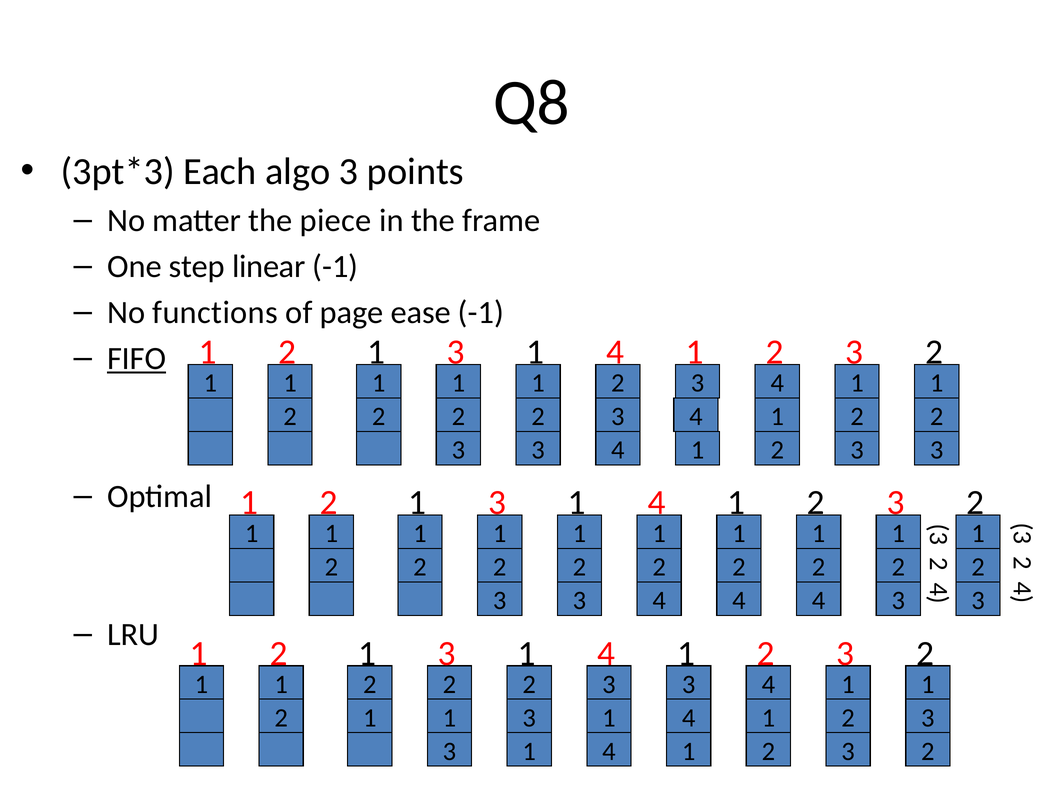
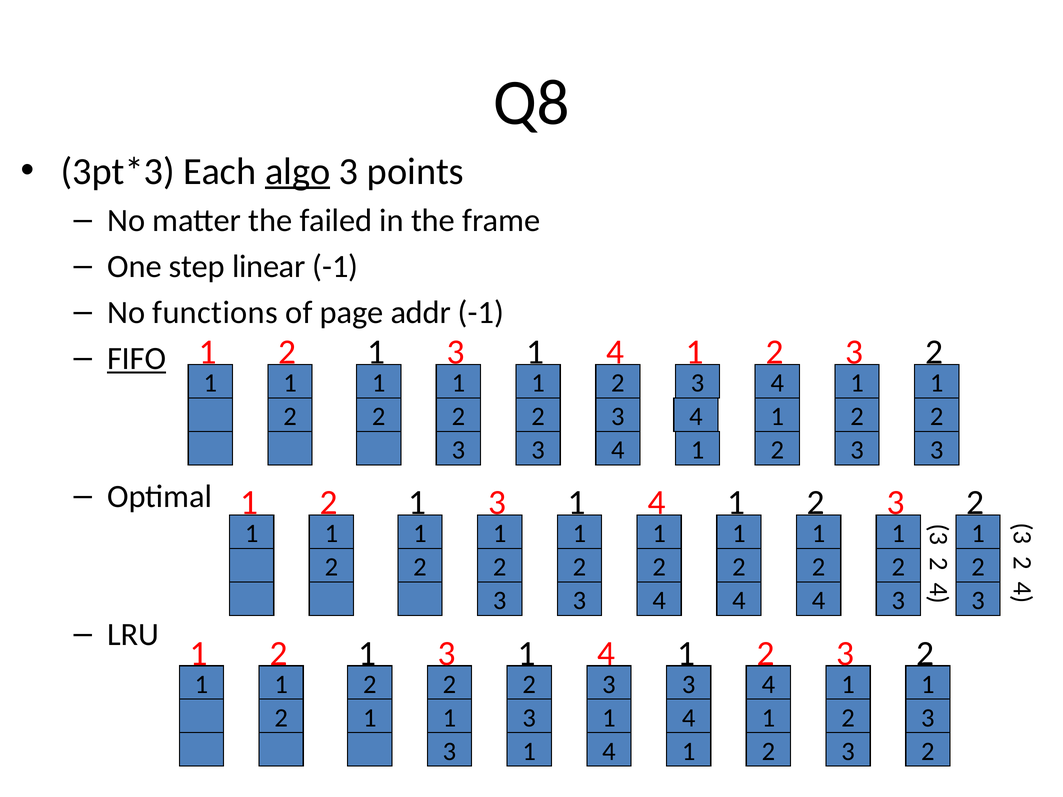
algo underline: none -> present
piece: piece -> failed
ease: ease -> addr
